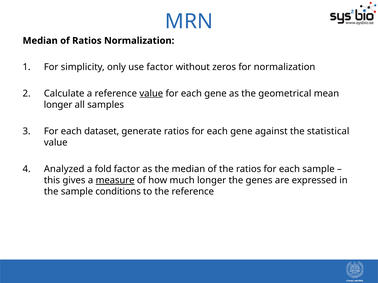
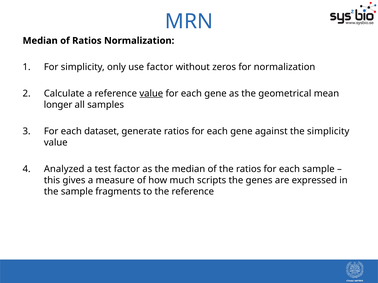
the statistical: statistical -> simplicity
fold: fold -> test
measure underline: present -> none
much longer: longer -> scripts
conditions: conditions -> fragments
